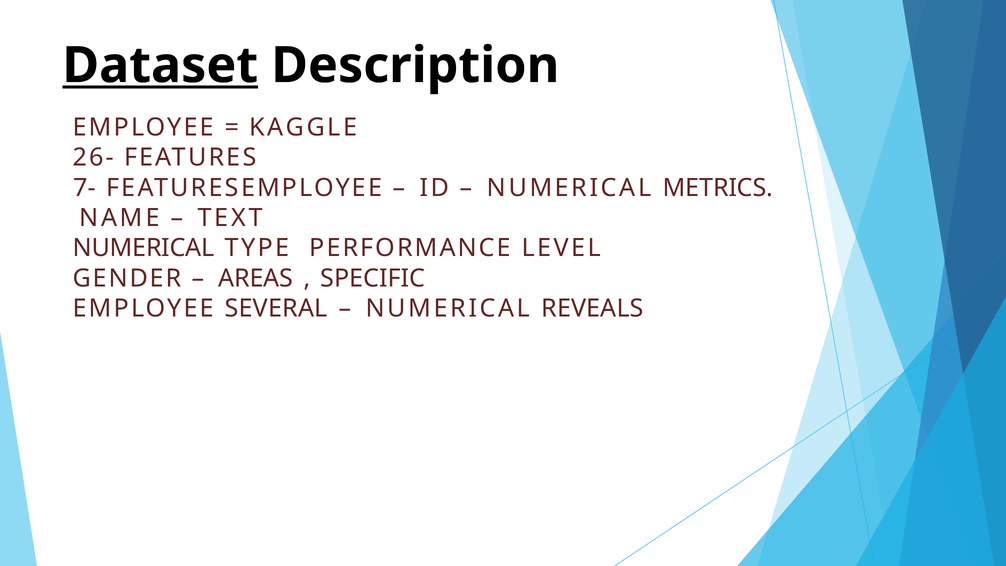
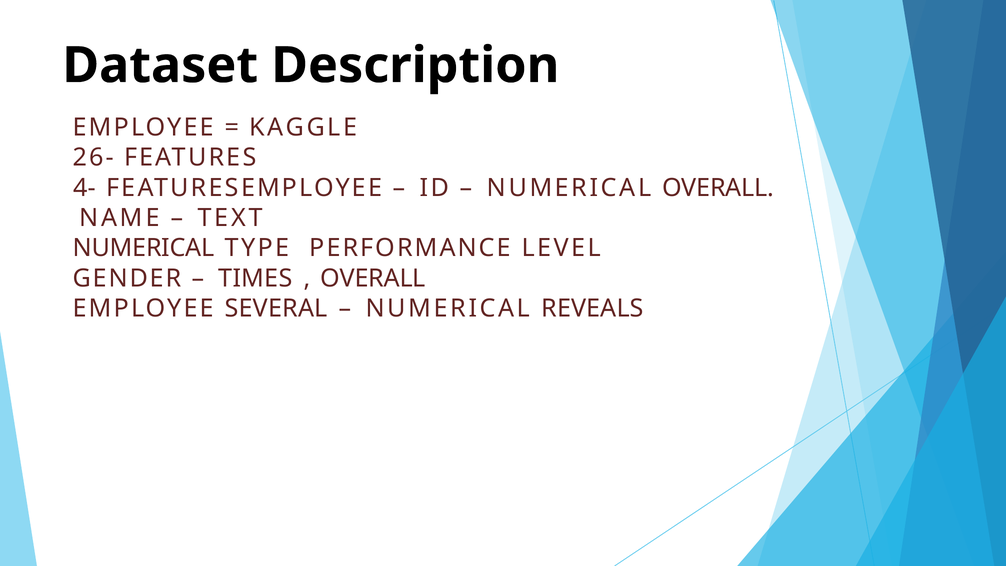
Dataset underline: present -> none
7-: 7- -> 4-
NUMERICAL METRICS: METRICS -> OVERALL
AREAS: AREAS -> TIMES
SPECIFIC at (373, 278): SPECIFIC -> OVERALL
